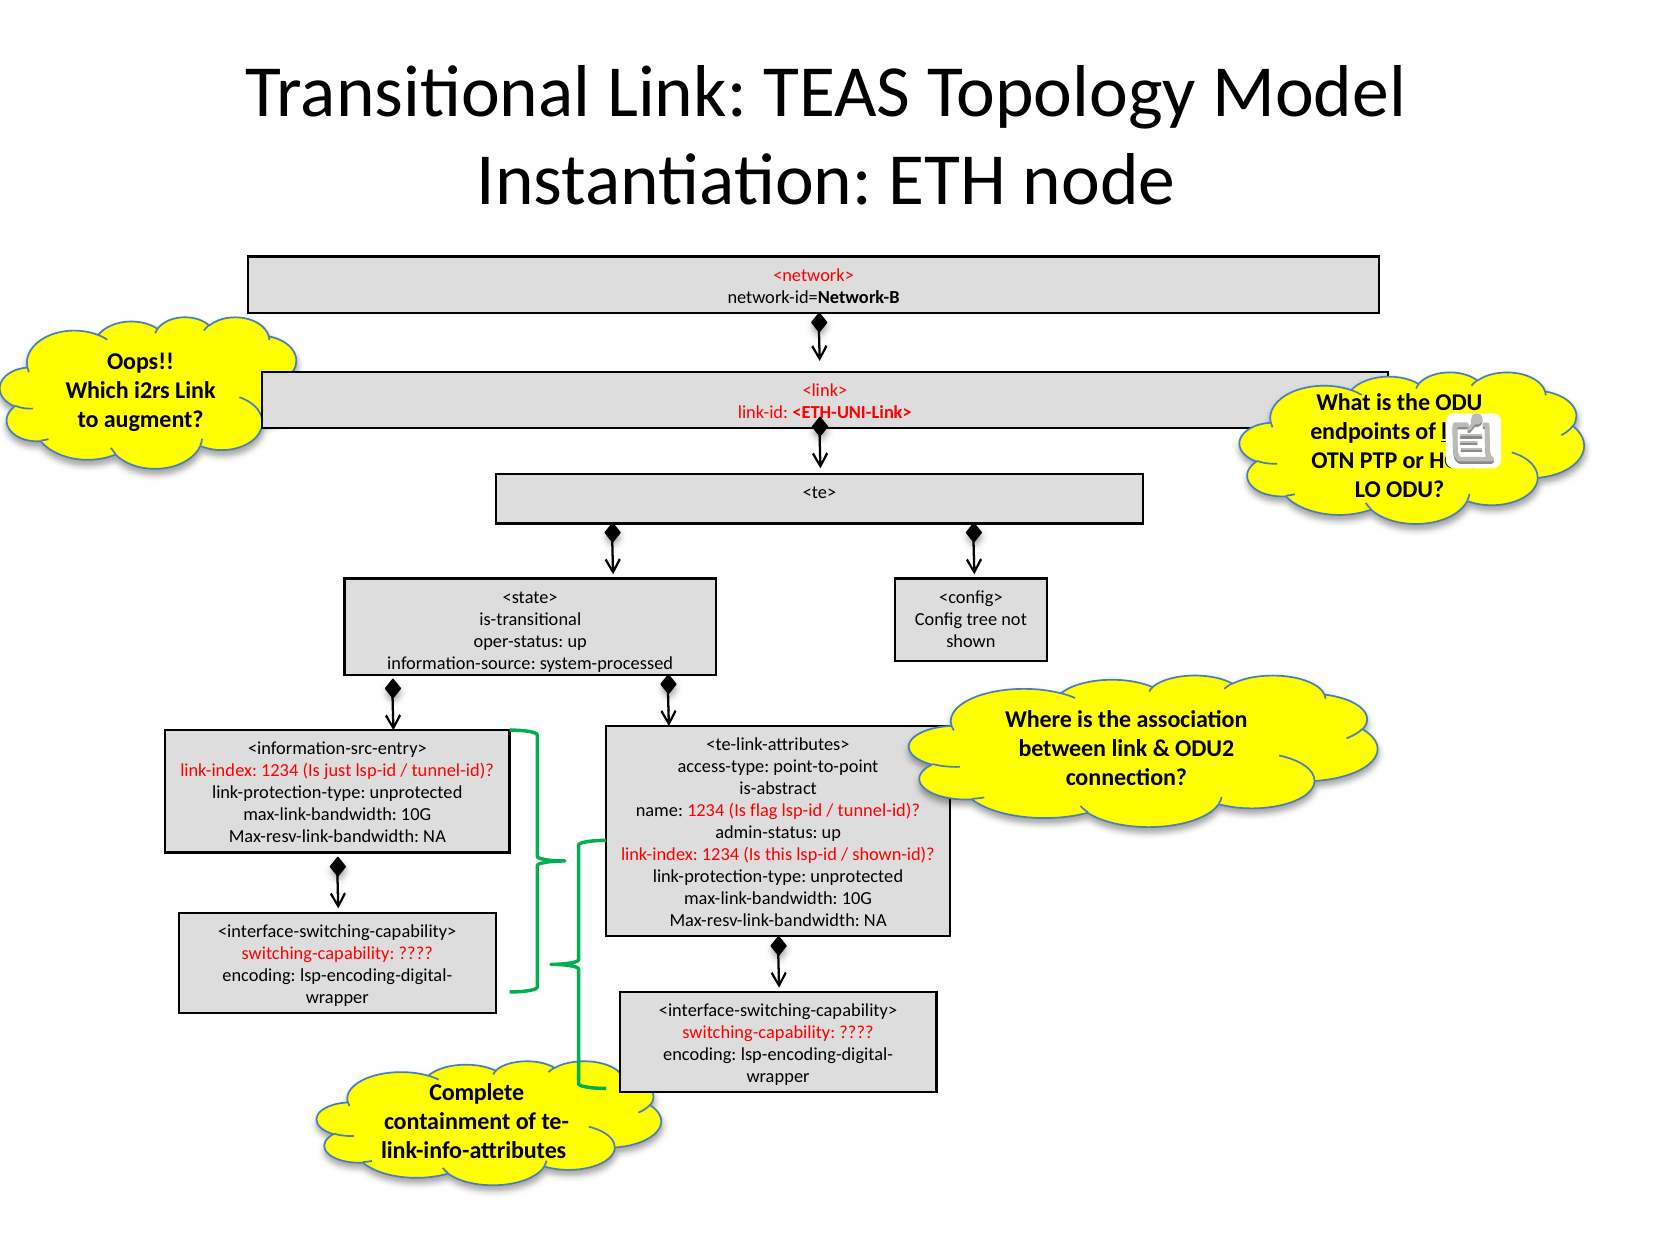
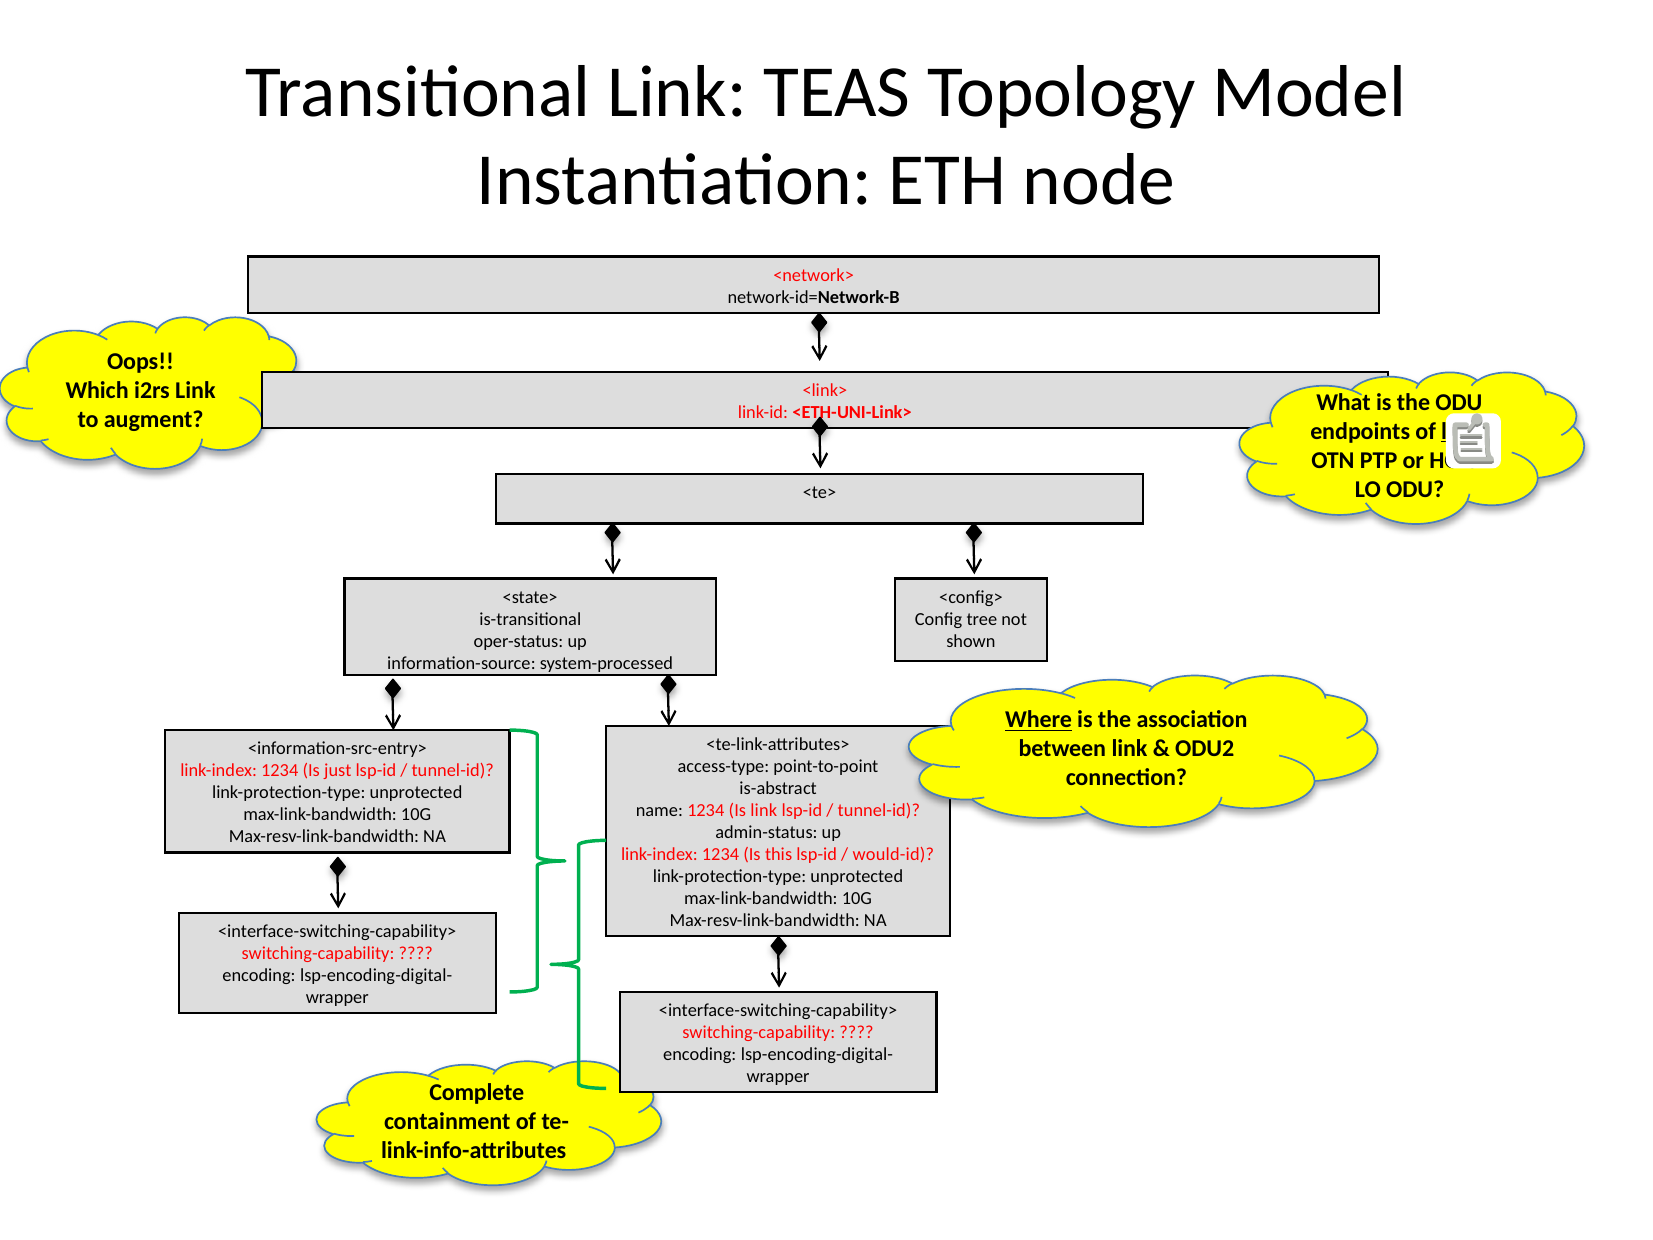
Where underline: none -> present
Is flag: flag -> link
shown-id: shown-id -> would-id
